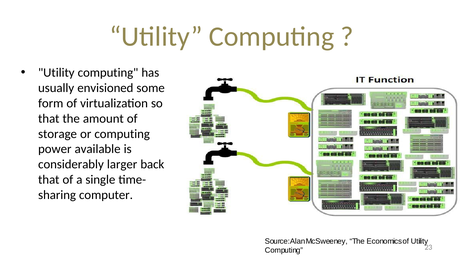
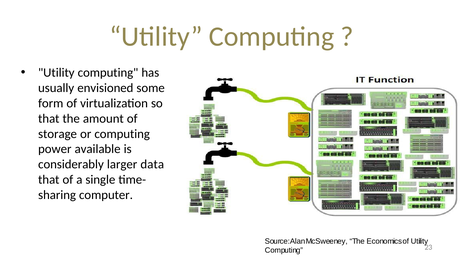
back: back -> data
